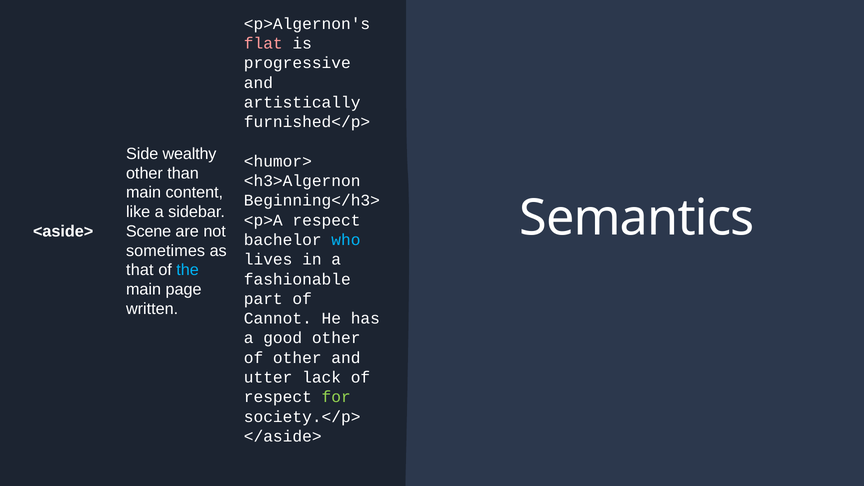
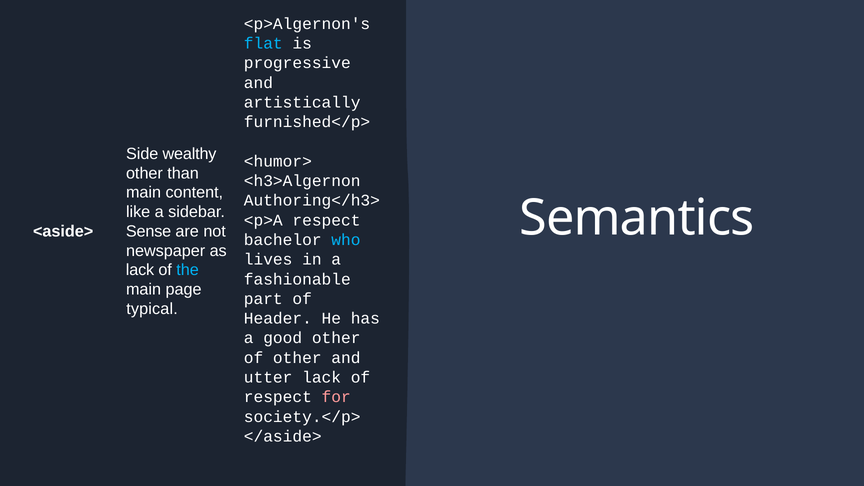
flat colour: pink -> light blue
Beginning</h3>: Beginning</h3> -> Authoring</h3>
Scene: Scene -> Sense
sometimes: sometimes -> newspaper
that at (140, 270): that -> lack
written: written -> typical
Cannot: Cannot -> Header
for colour: light green -> pink
